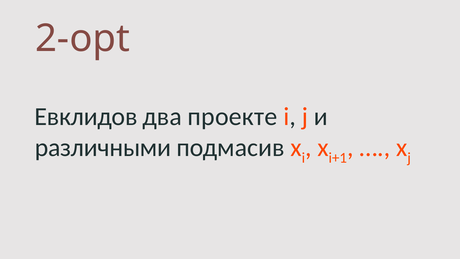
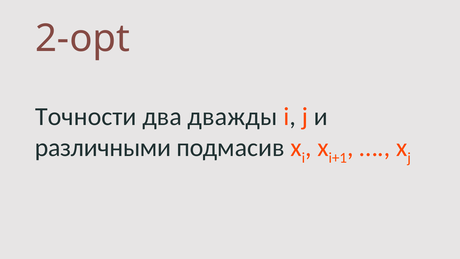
Евклидов: Евклидов -> Точности
проекте: проекте -> дважды
